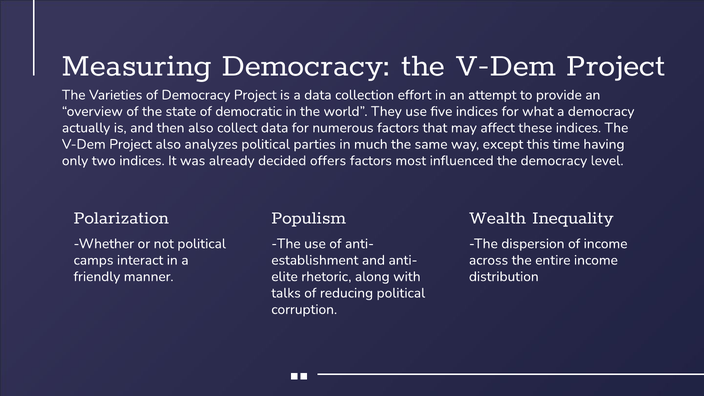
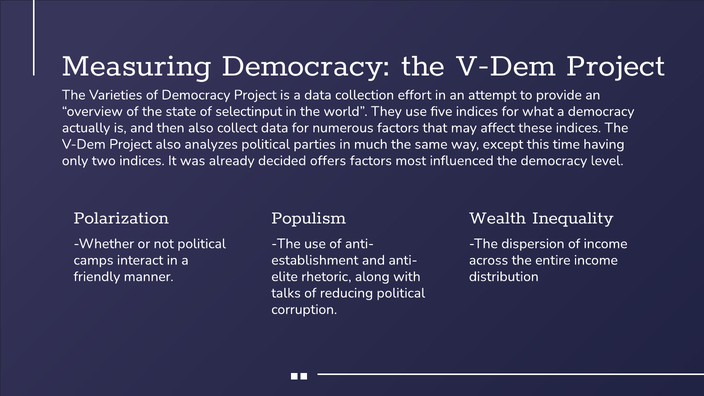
democratic: democratic -> selectinput
